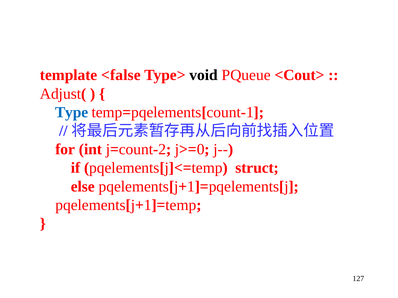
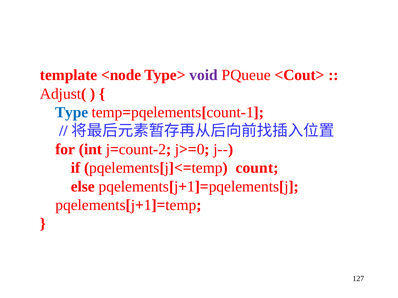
<false: <false -> <node
void colour: black -> purple
struct: struct -> count
